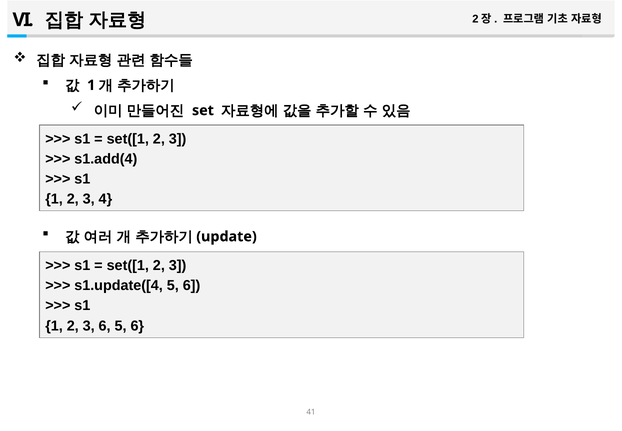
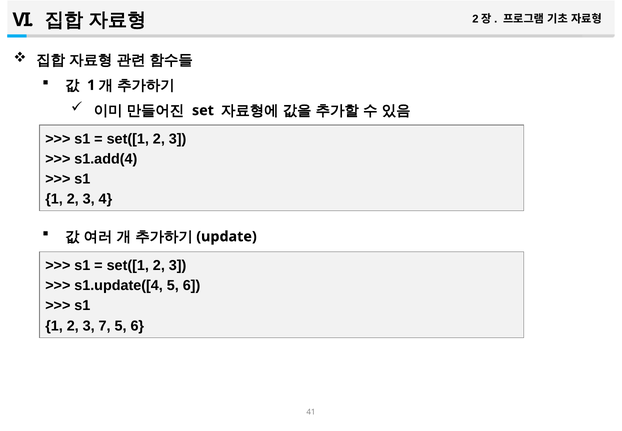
3 6: 6 -> 7
